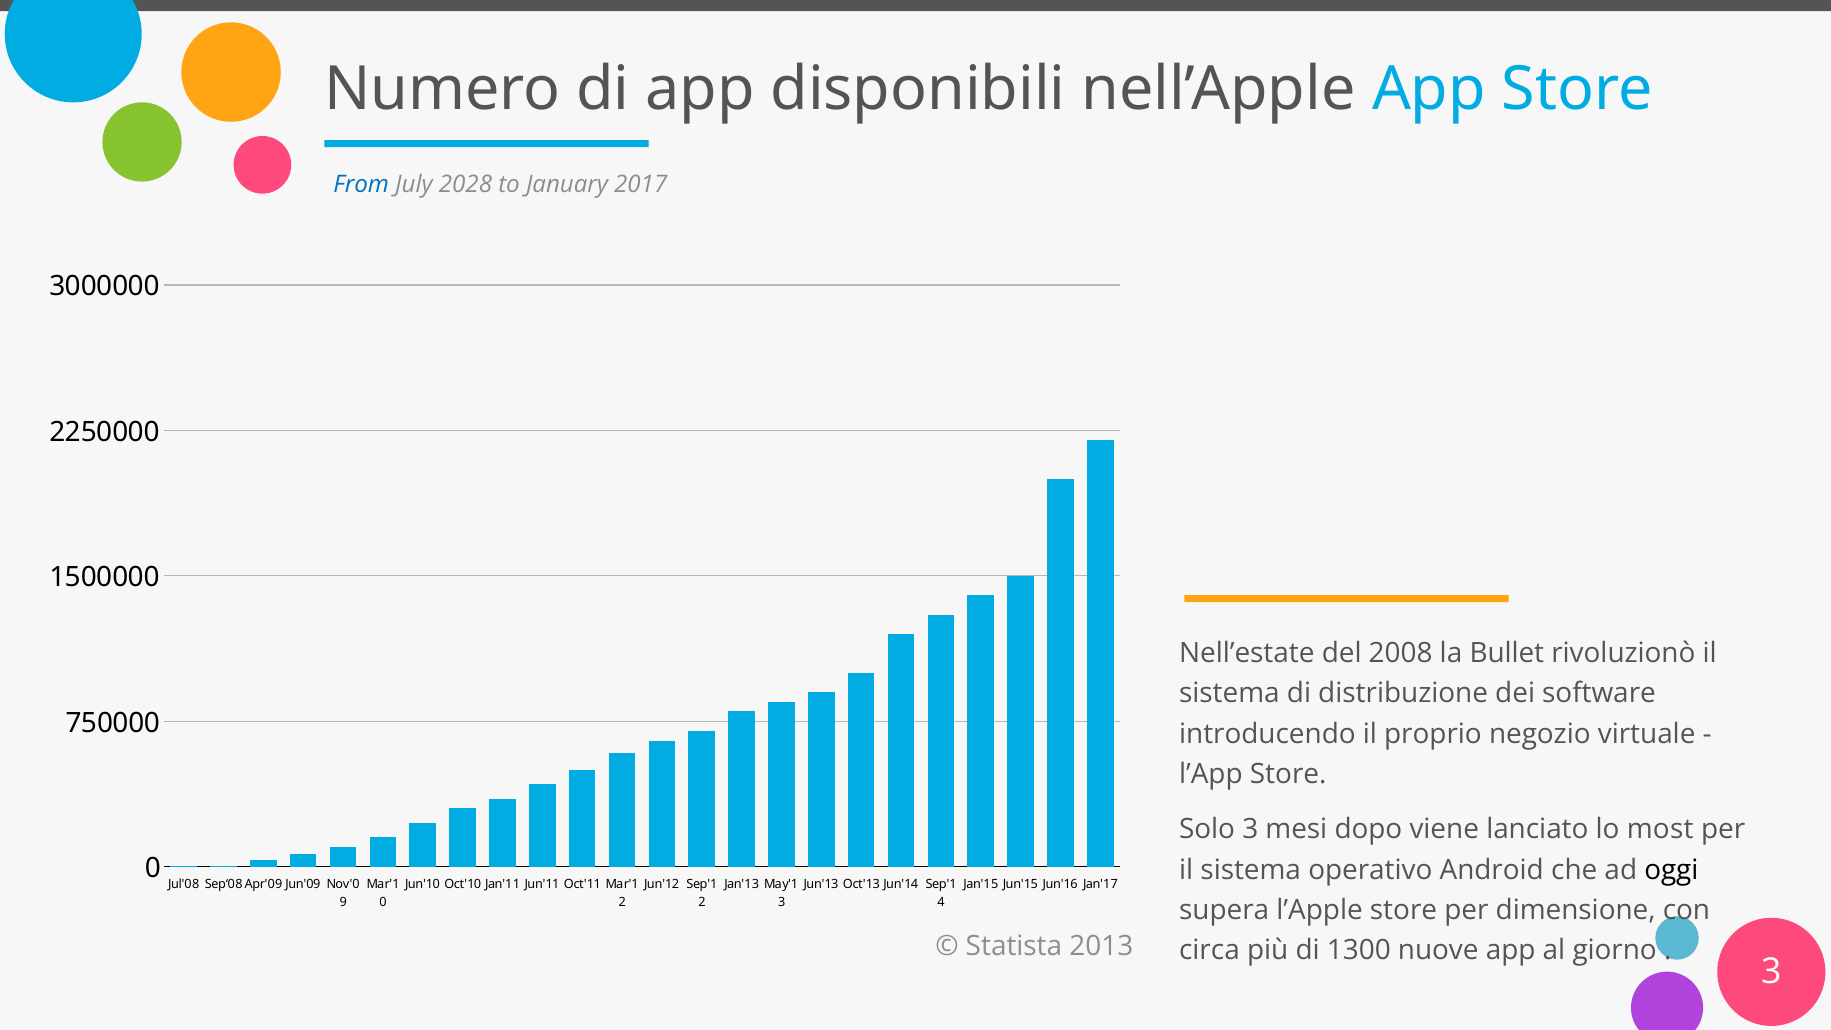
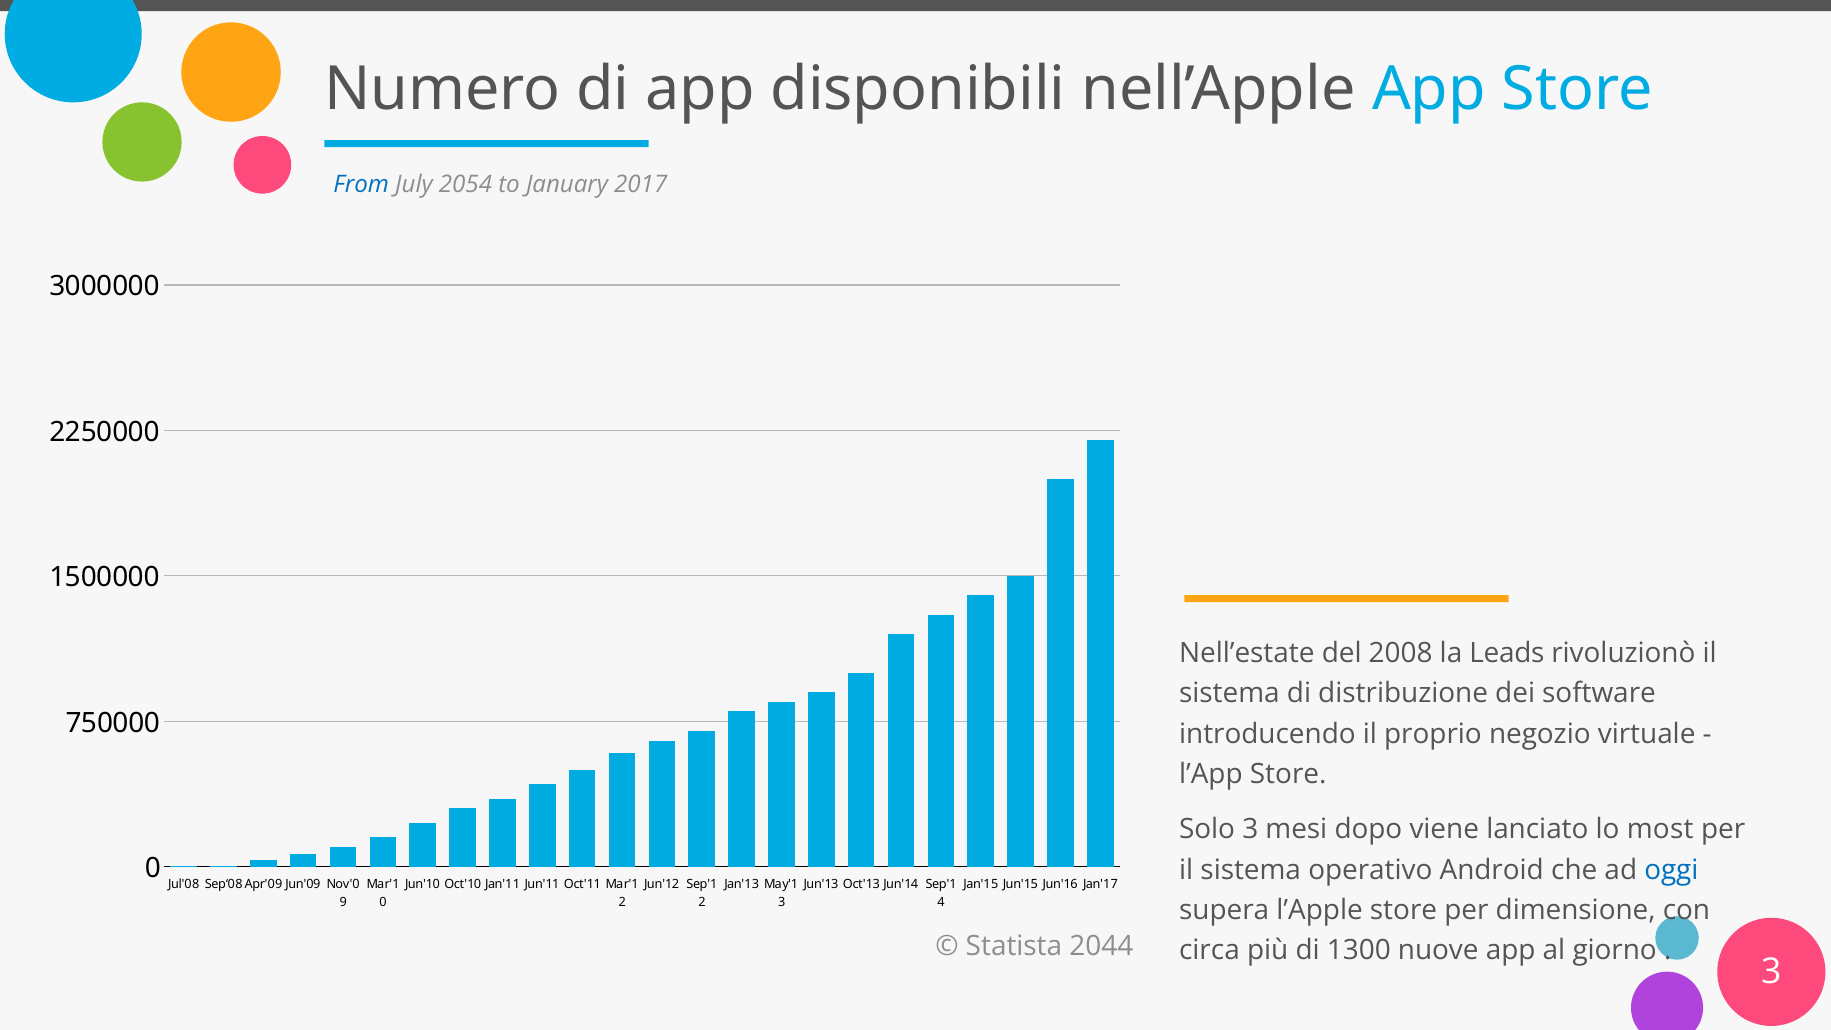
2028: 2028 -> 2054
Bullet: Bullet -> Leads
oggi colour: black -> blue
2013: 2013 -> 2044
